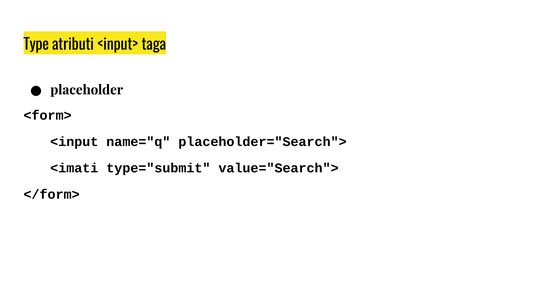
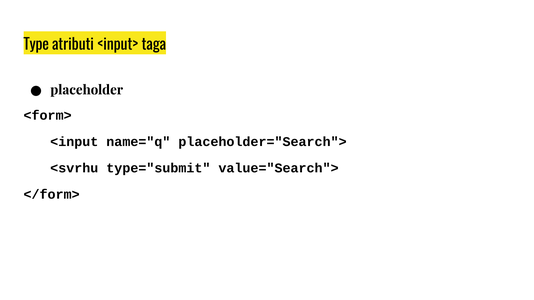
<imati: <imati -> <svrhu
